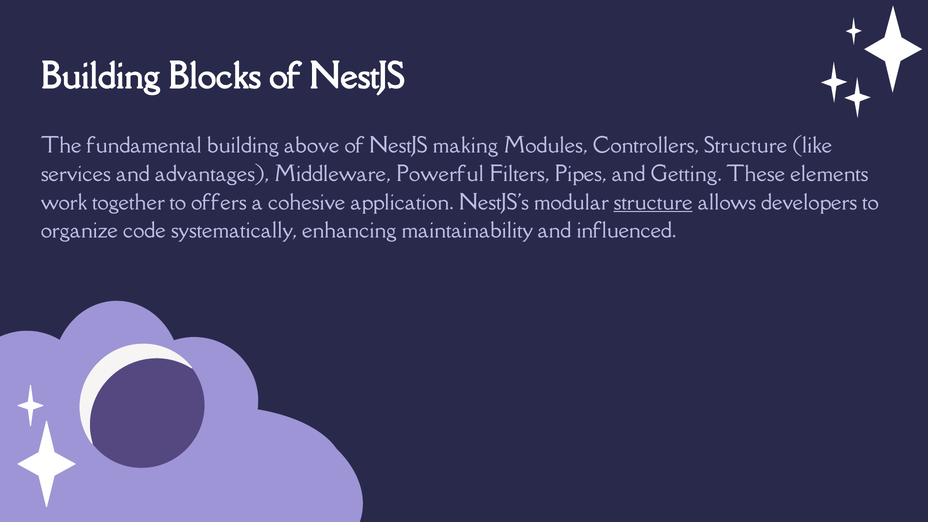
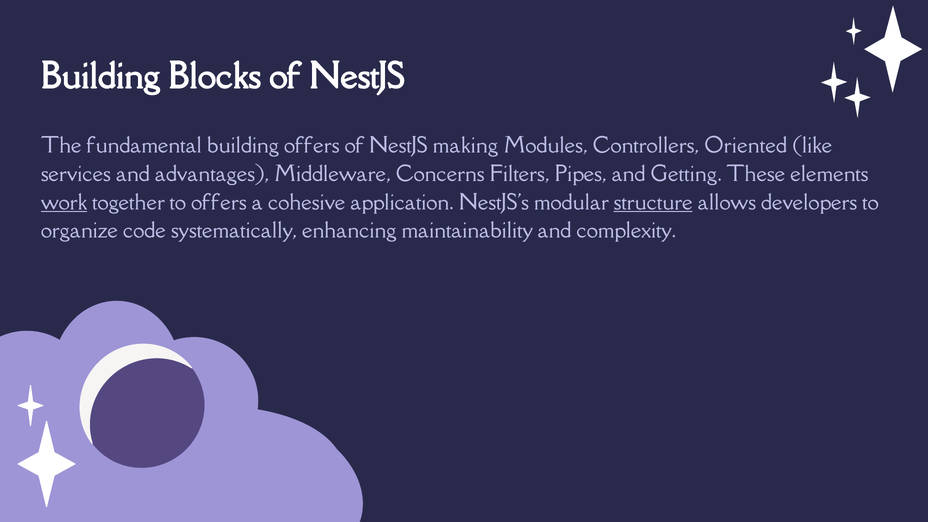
building above: above -> offers
Controllers Structure: Structure -> Oriented
Powerful: Powerful -> Concerns
work underline: none -> present
influenced: influenced -> complexity
